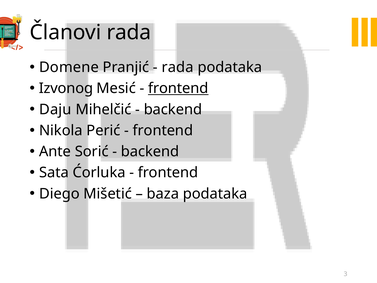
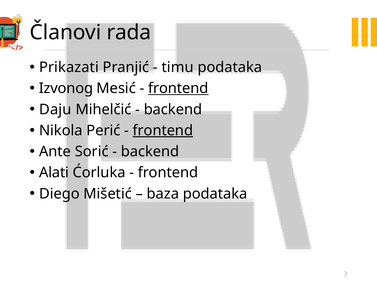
Domene: Domene -> Prikazati
rada at (178, 67): rada -> timu
frontend at (163, 130) underline: none -> present
Sata: Sata -> Alati
